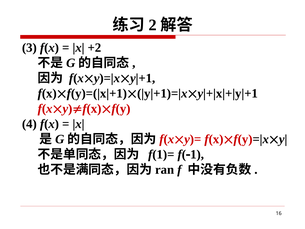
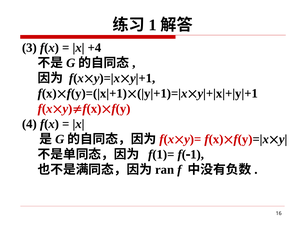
2 at (153, 25): 2 -> 1
+2: +2 -> +4
